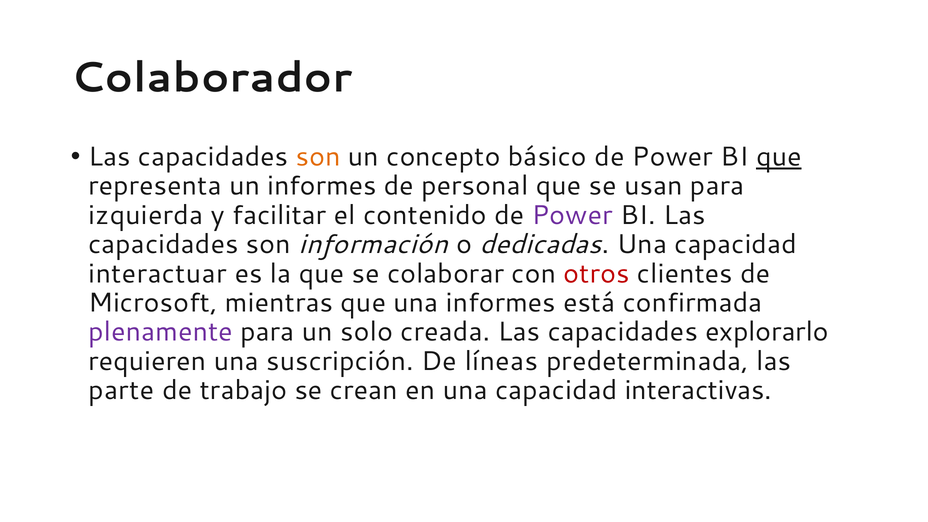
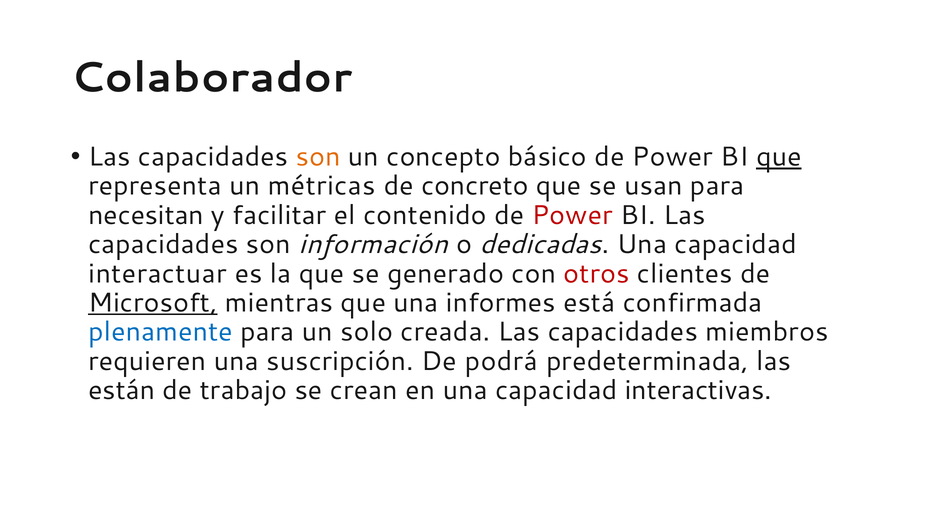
un informes: informes -> métricas
personal: personal -> concreto
izquierda: izquierda -> necesitan
Power at (572, 215) colour: purple -> red
colaborar: colaborar -> generado
Microsoft underline: none -> present
plenamente colour: purple -> blue
explorarlo: explorarlo -> miembros
líneas: líneas -> podrá
parte: parte -> están
